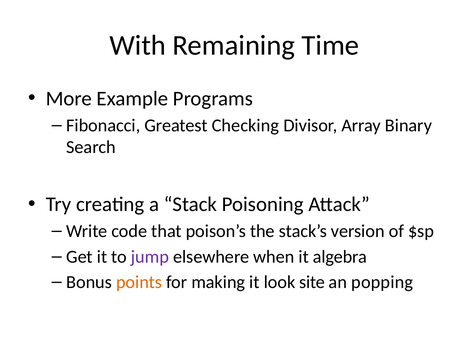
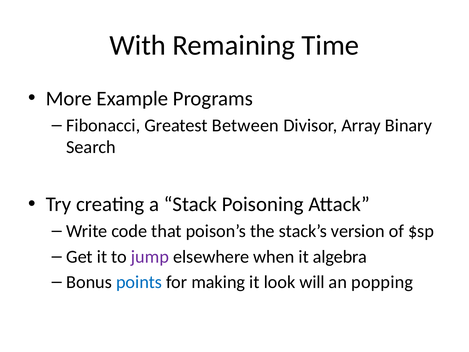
Checking: Checking -> Between
points colour: orange -> blue
site: site -> will
